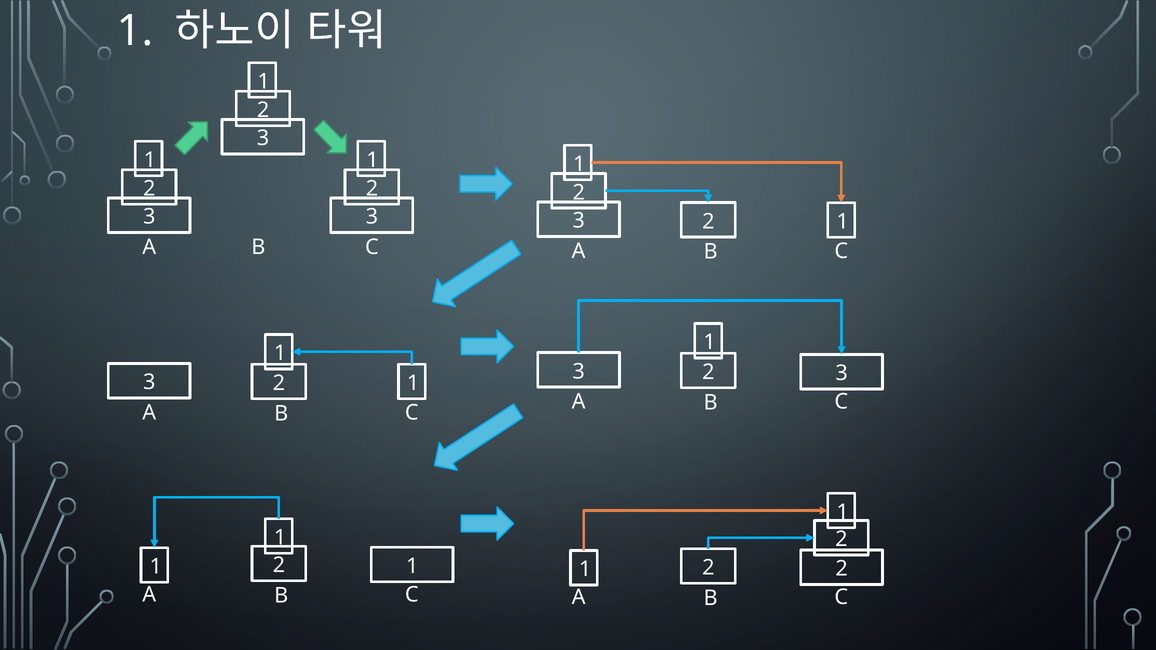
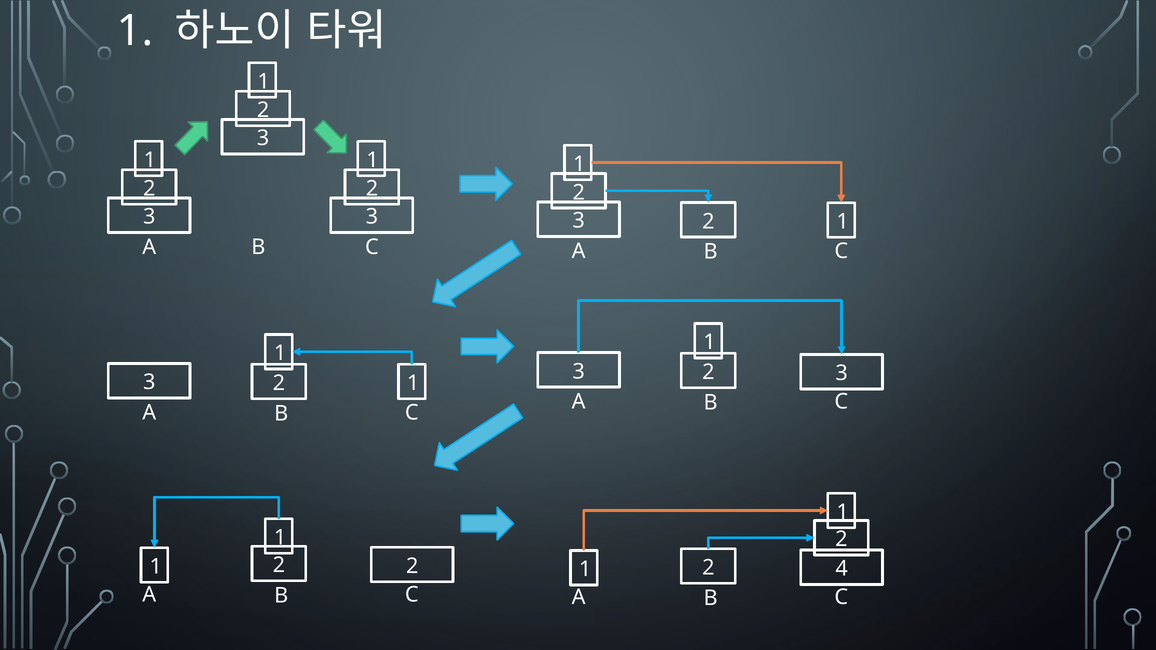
1 at (412, 566): 1 -> 2
1 2: 2 -> 4
